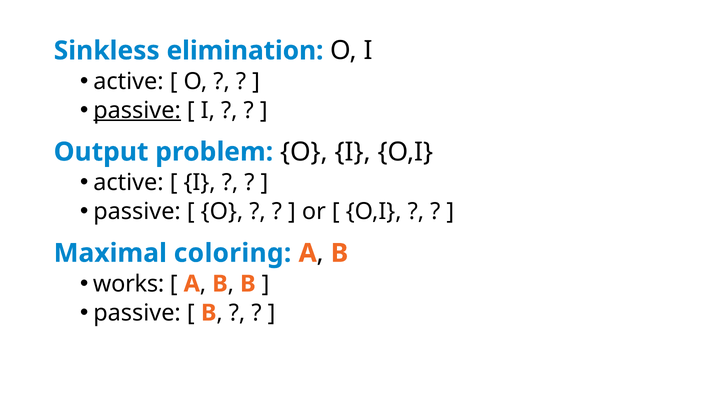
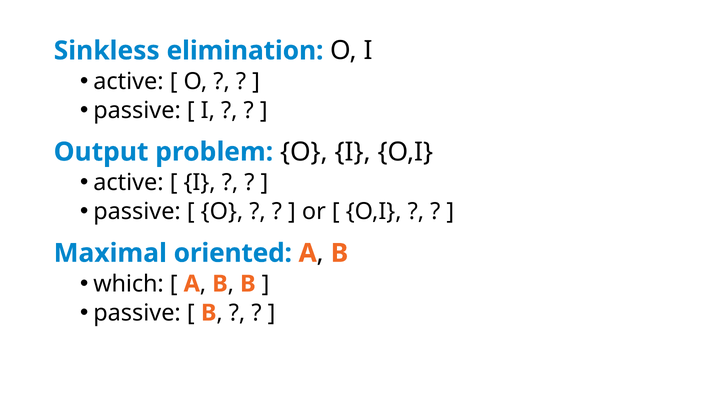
passive at (137, 110) underline: present -> none
coloring: coloring -> oriented
works: works -> which
